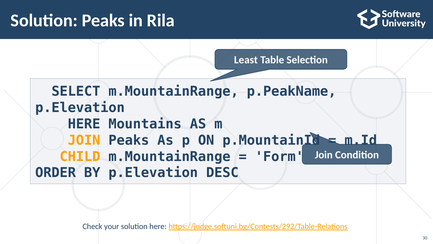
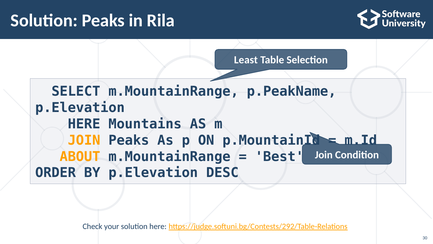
CHILD: CHILD -> ABOUT
Form: Form -> Best
